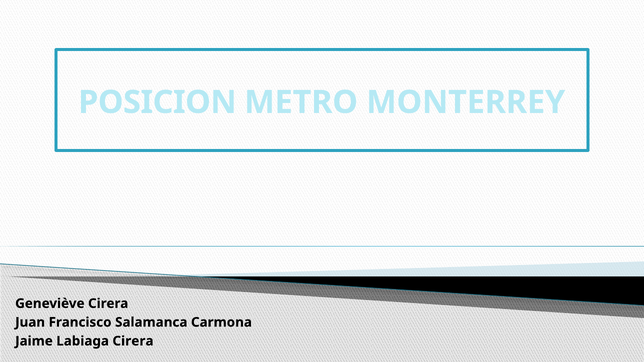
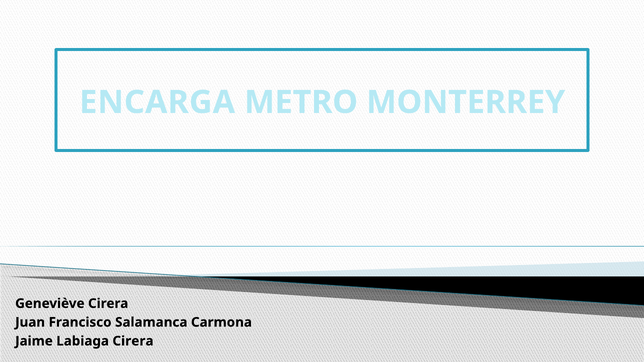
POSICION: POSICION -> ENCARGA
